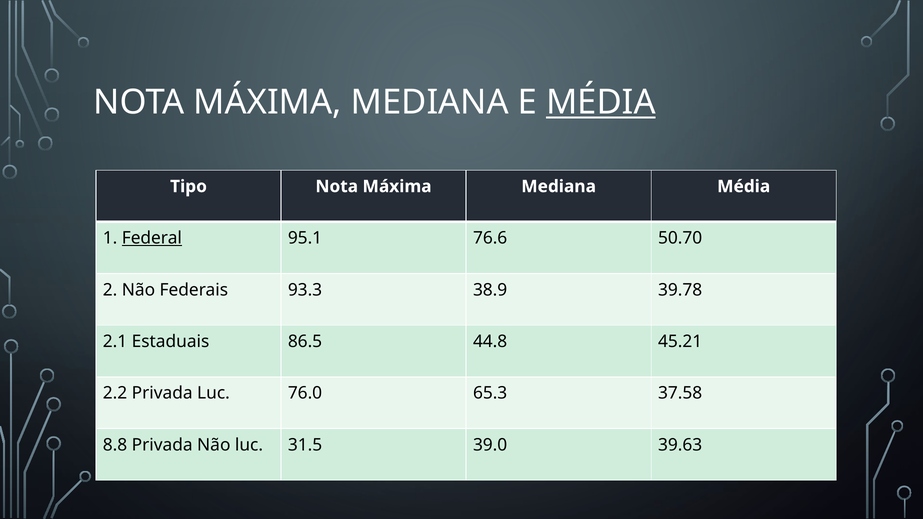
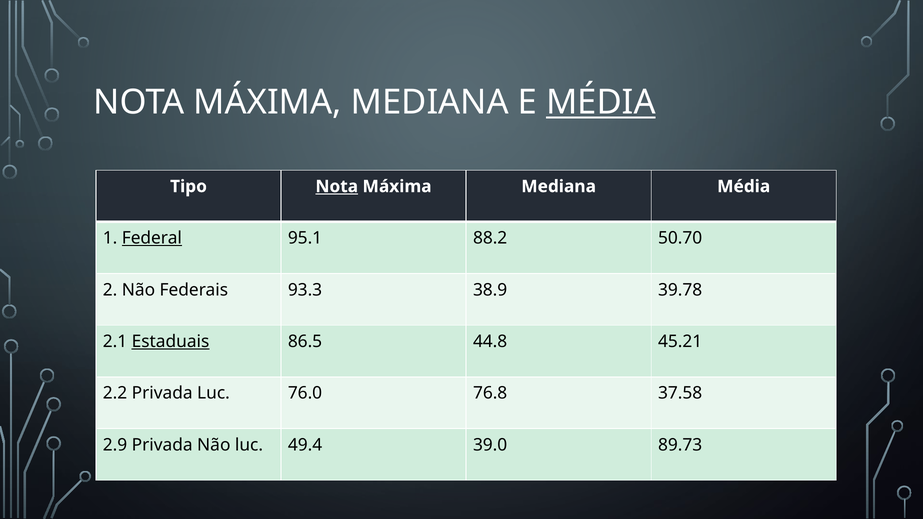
Nota at (337, 187) underline: none -> present
76.6: 76.6 -> 88.2
Estaduais underline: none -> present
65.3: 65.3 -> 76.8
8.8: 8.8 -> 2.9
31.5: 31.5 -> 49.4
39.63: 39.63 -> 89.73
